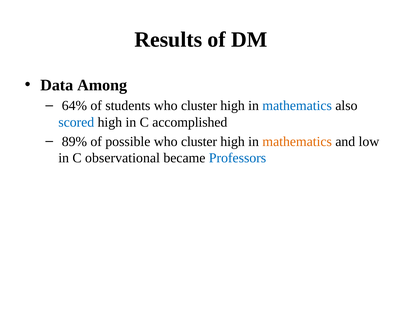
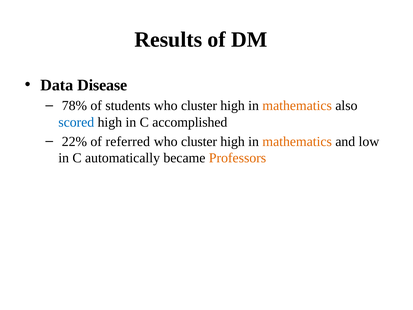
Among: Among -> Disease
64%: 64% -> 78%
mathematics at (297, 106) colour: blue -> orange
89%: 89% -> 22%
possible: possible -> referred
observational: observational -> automatically
Professors colour: blue -> orange
